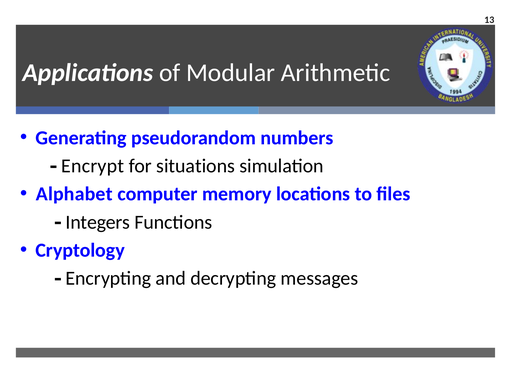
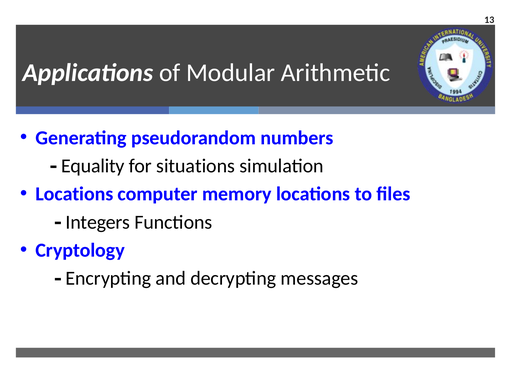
Encrypt: Encrypt -> Equality
Alphabet at (74, 194): Alphabet -> Locations
